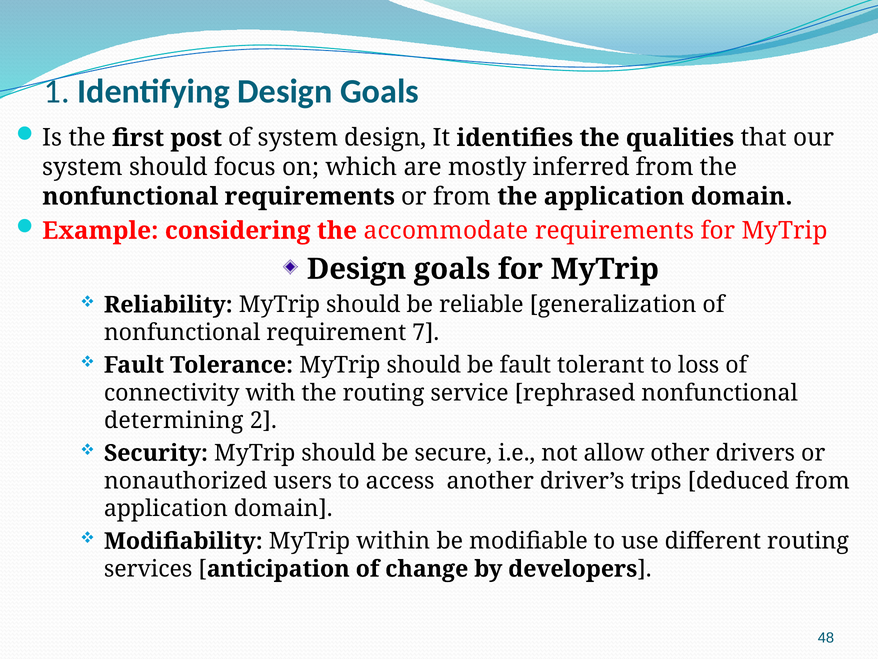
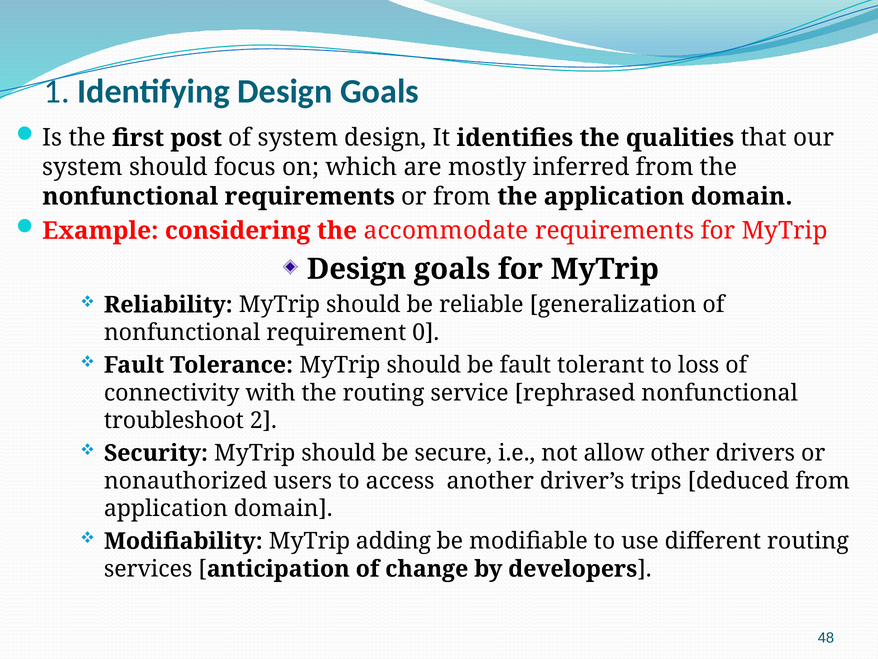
7: 7 -> 0
determining: determining -> troubleshoot
within: within -> adding
